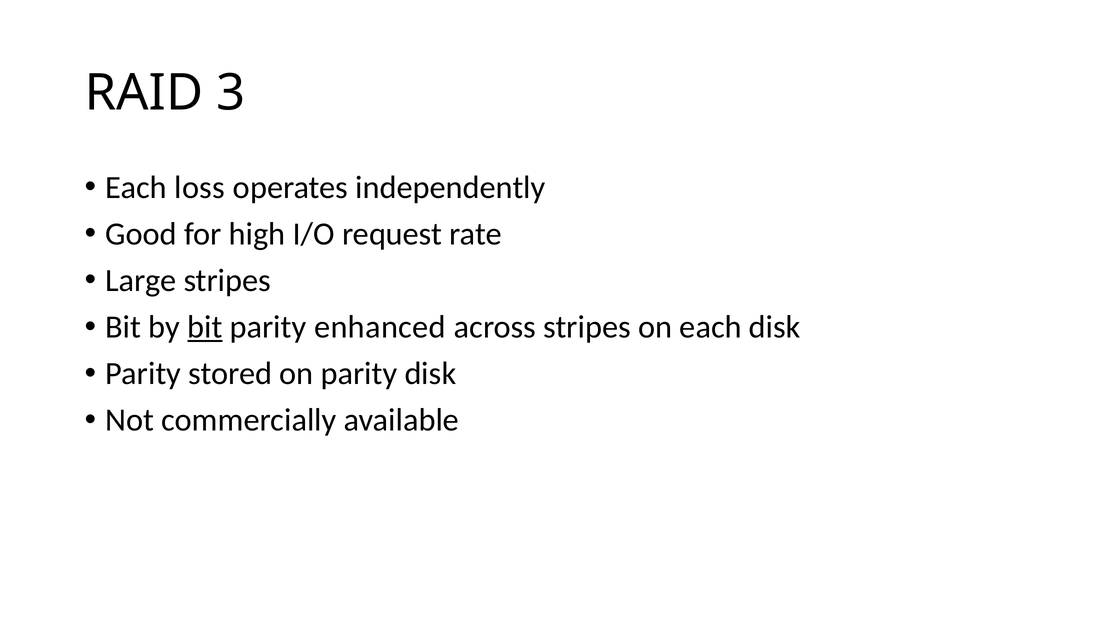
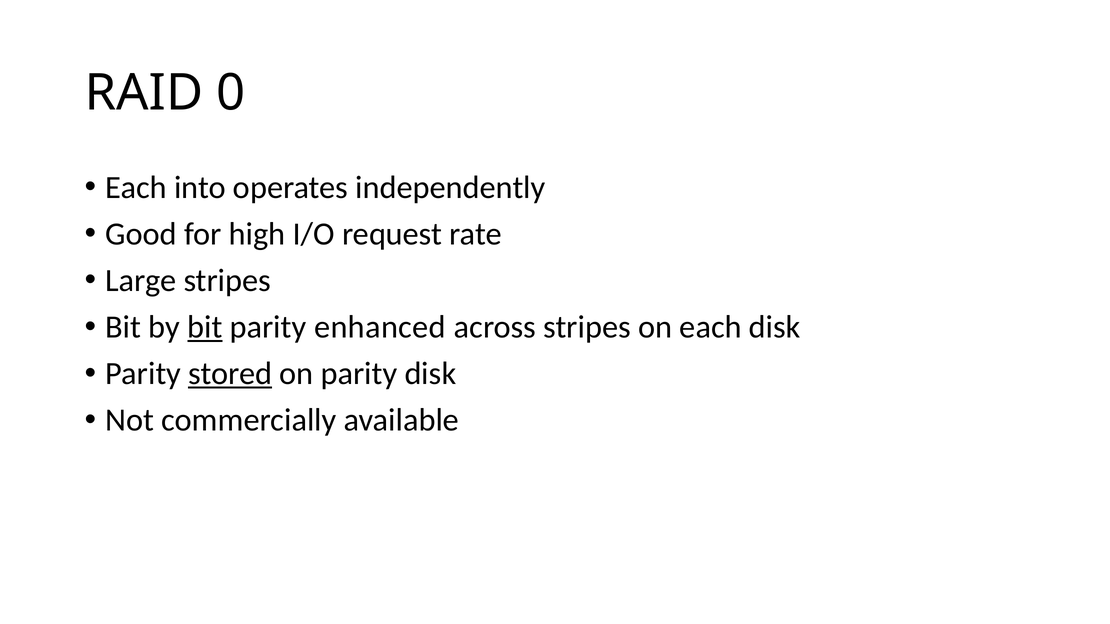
3: 3 -> 0
loss: loss -> into
stored underline: none -> present
